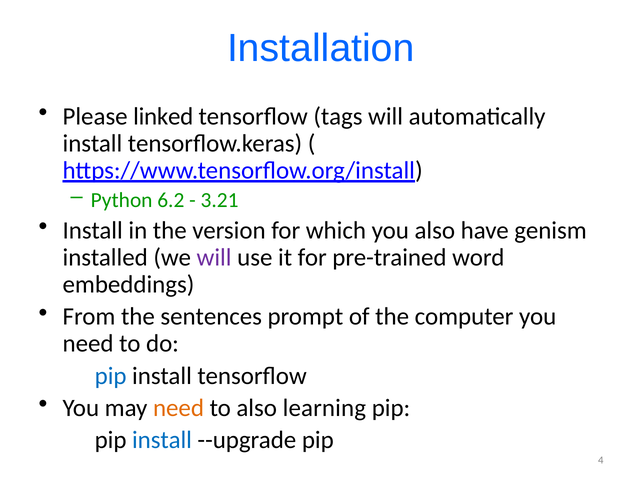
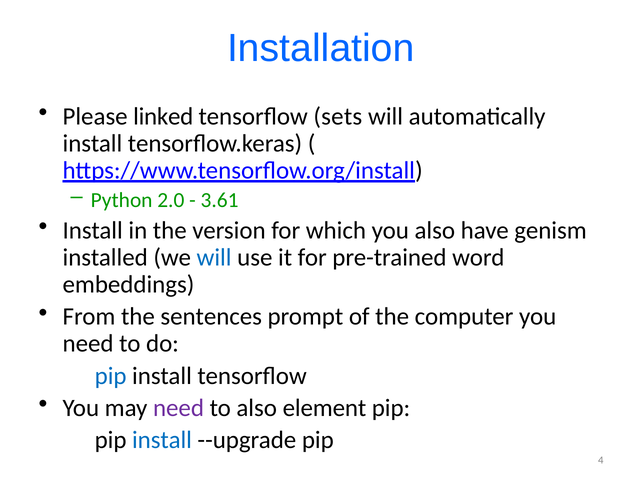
tags: tags -> sets
6.2: 6.2 -> 2.0
3.21: 3.21 -> 3.61
will at (214, 257) colour: purple -> blue
need at (178, 408) colour: orange -> purple
learning: learning -> element
